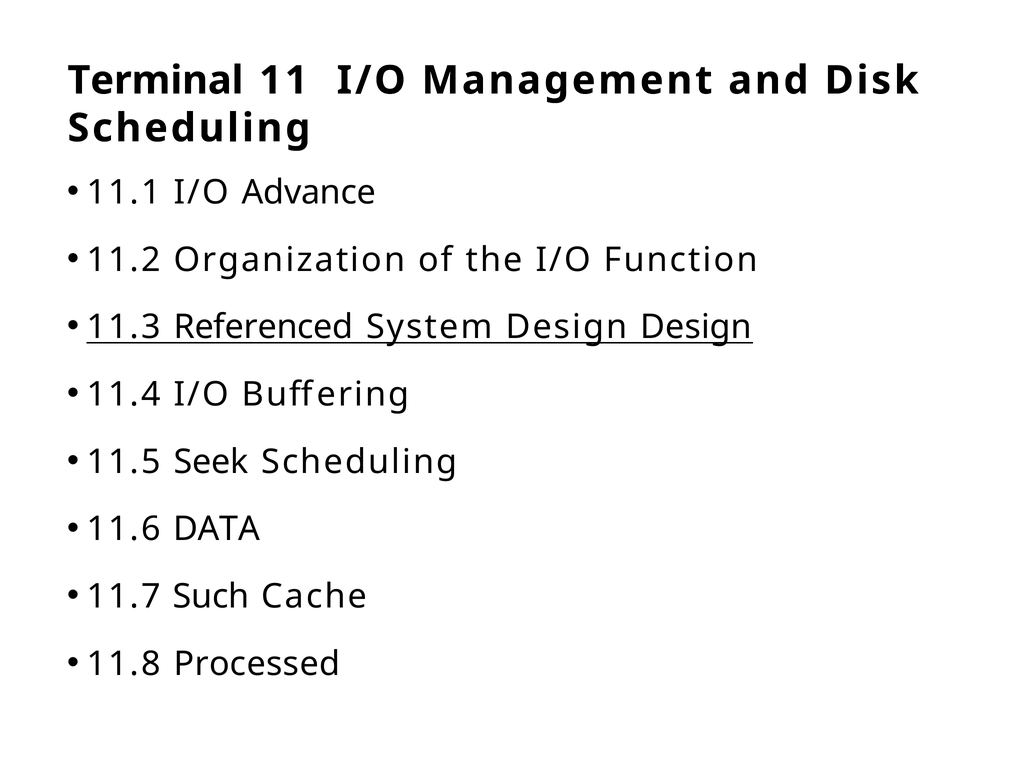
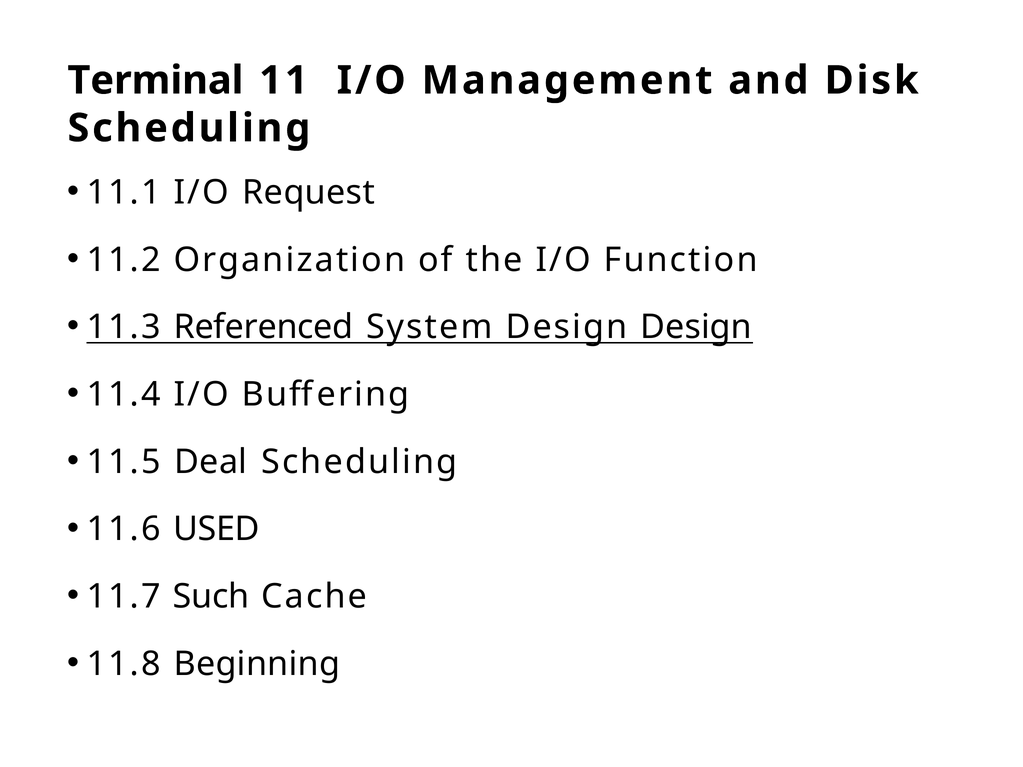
Advance: Advance -> Request
Seek: Seek -> Deal
DATA: DATA -> USED
Processed: Processed -> Beginning
